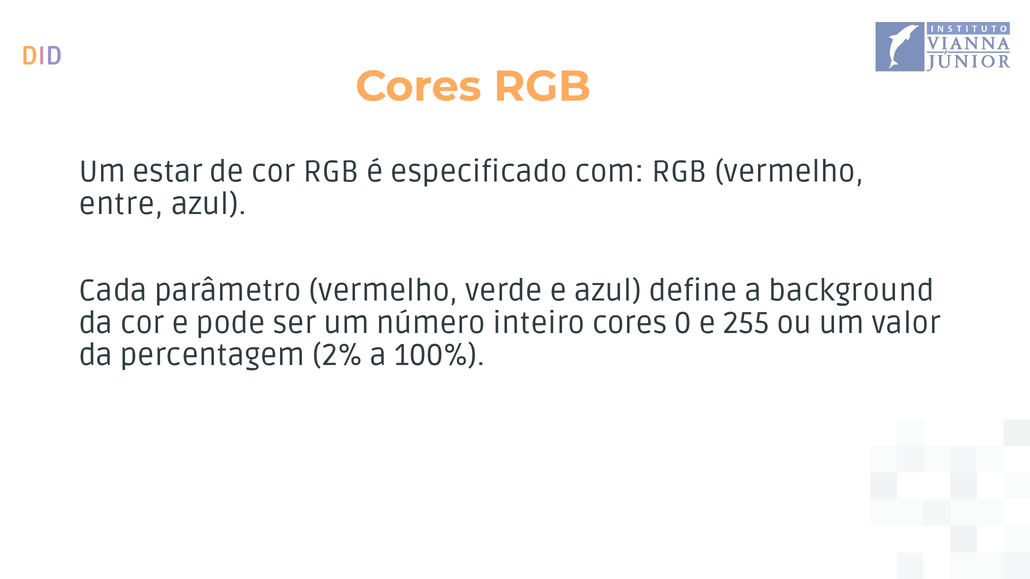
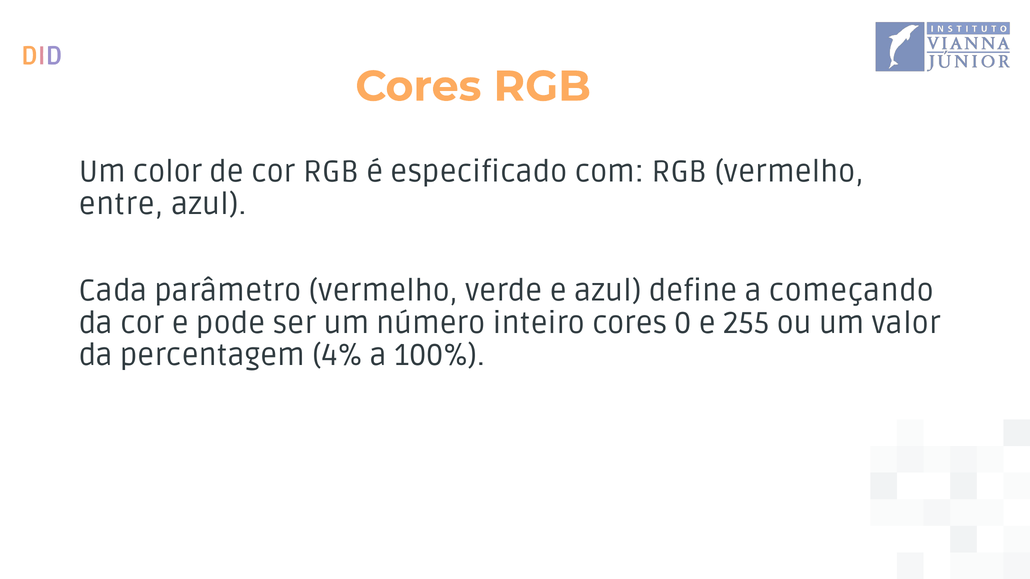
estar: estar -> color
background: background -> começando
2%: 2% -> 4%
